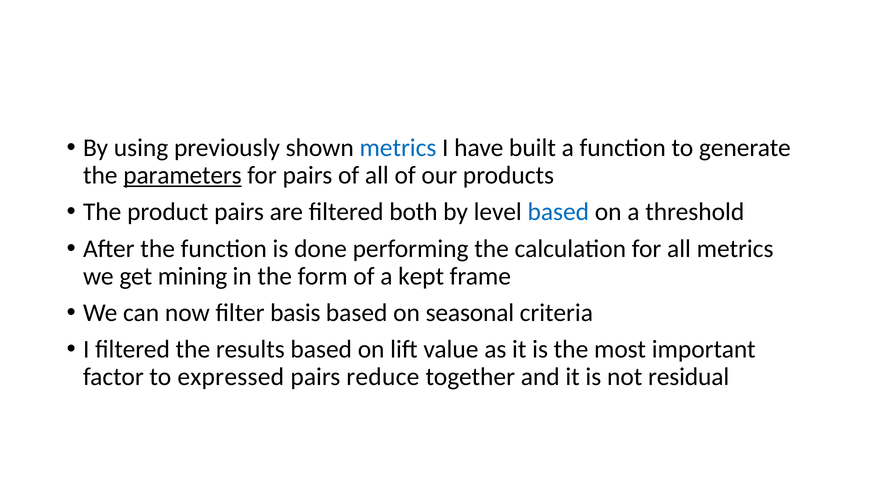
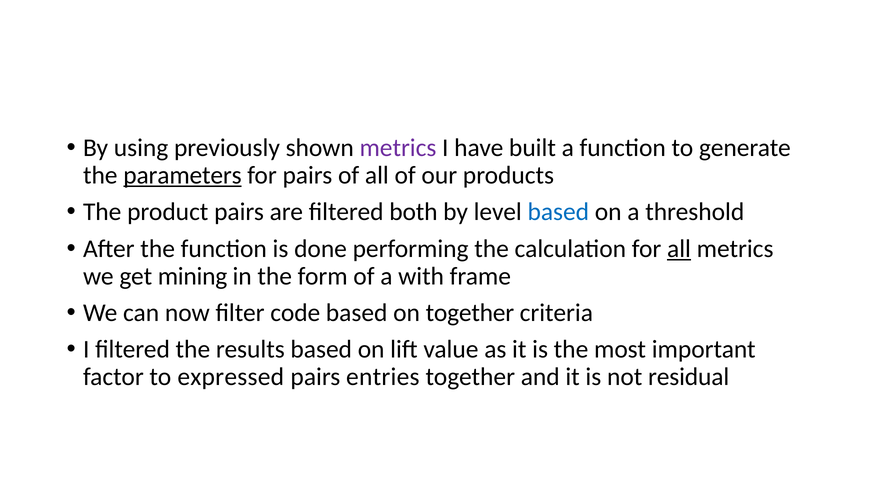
metrics at (398, 148) colour: blue -> purple
all at (679, 248) underline: none -> present
kept: kept -> with
basis: basis -> code
on seasonal: seasonal -> together
reduce: reduce -> entries
